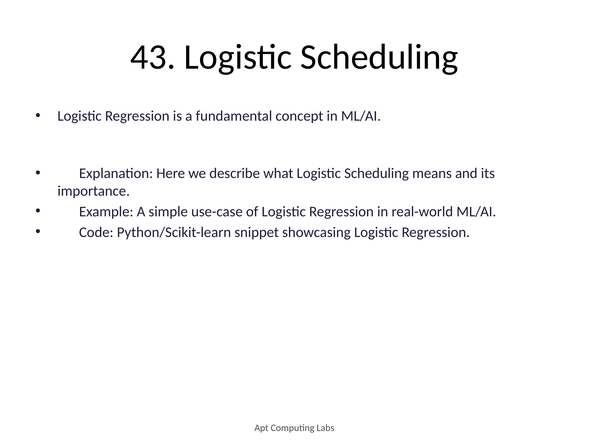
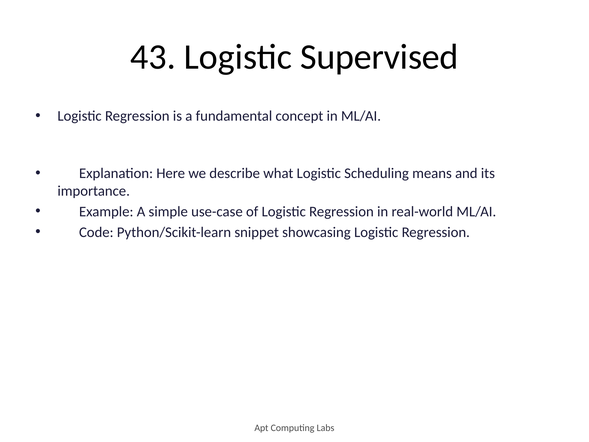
43 Logistic Scheduling: Scheduling -> Supervised
